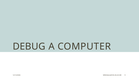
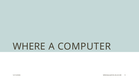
DEBUG: DEBUG -> WHERE
